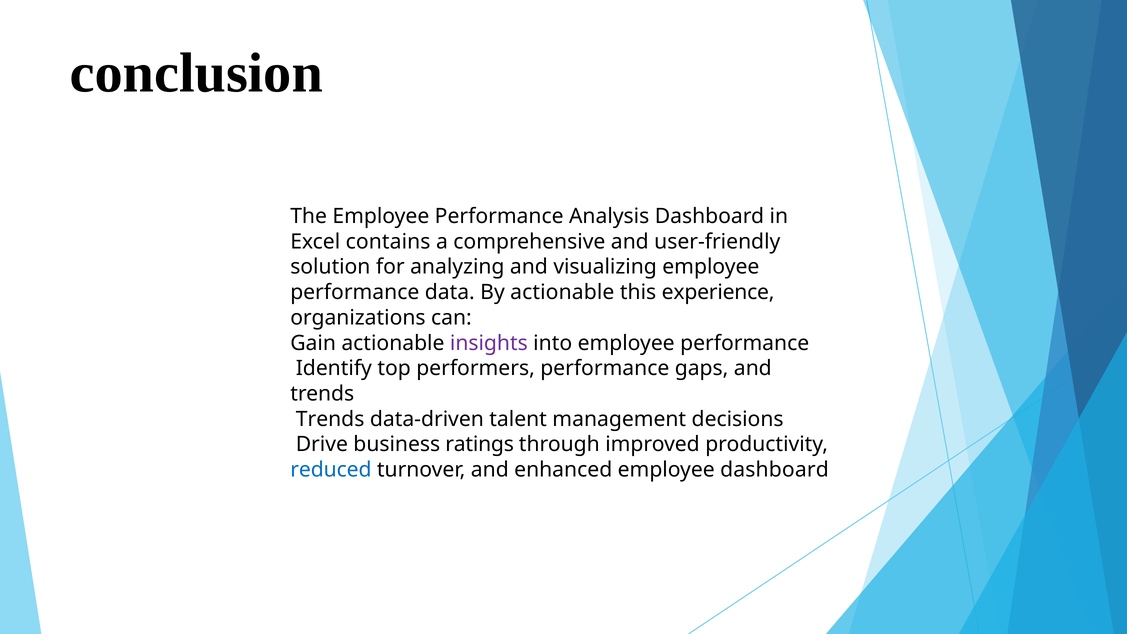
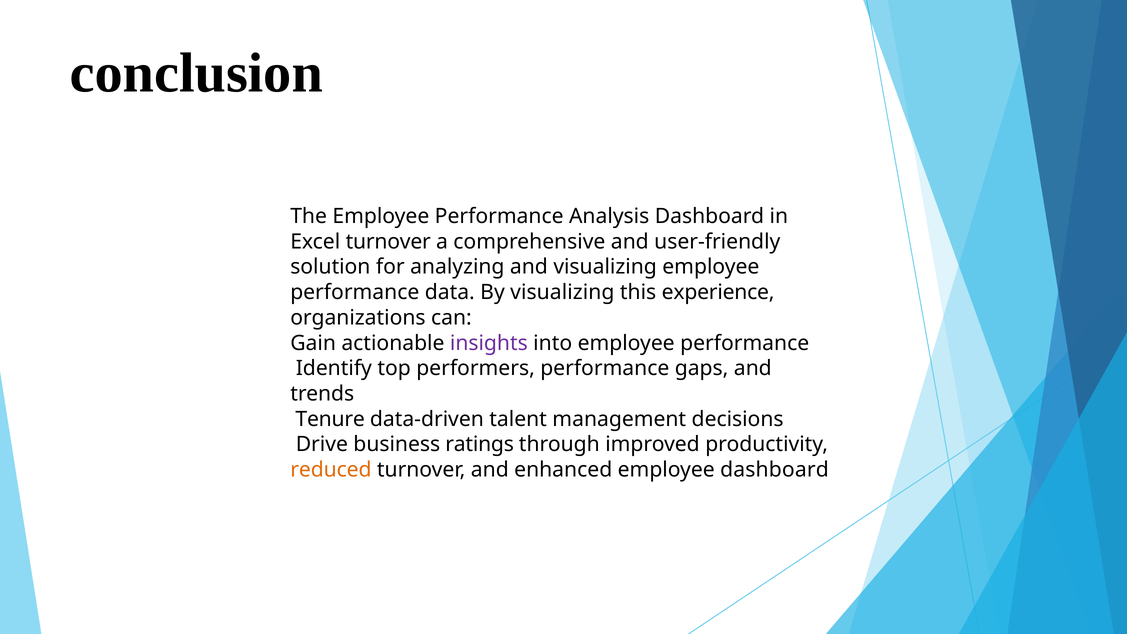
Excel contains: contains -> turnover
By actionable: actionable -> visualizing
Trends at (330, 419): Trends -> Tenure
reduced colour: blue -> orange
